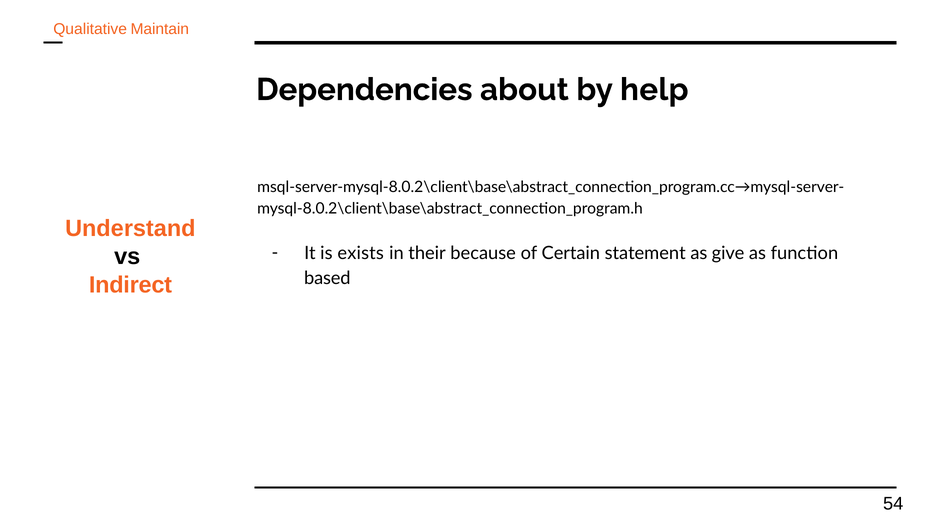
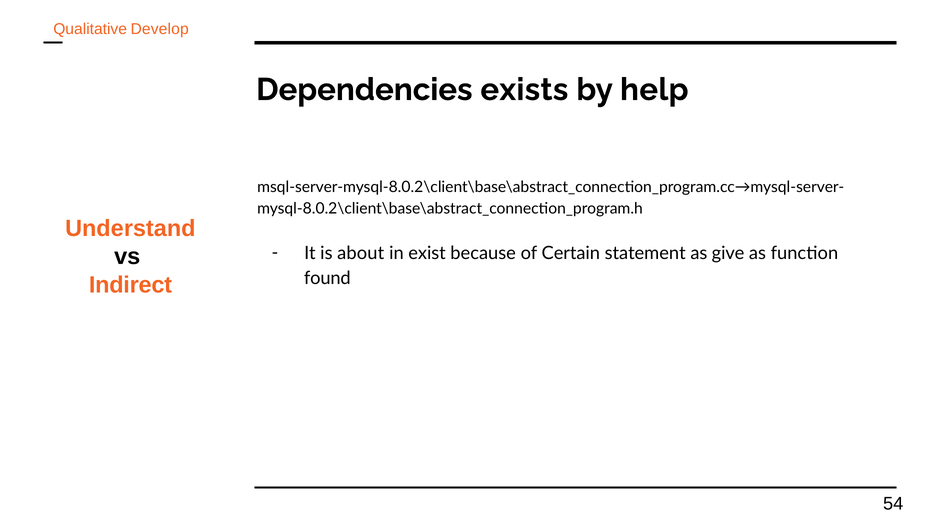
Maintain: Maintain -> Develop
about: about -> exists
exists: exists -> about
their: their -> exist
based: based -> found
